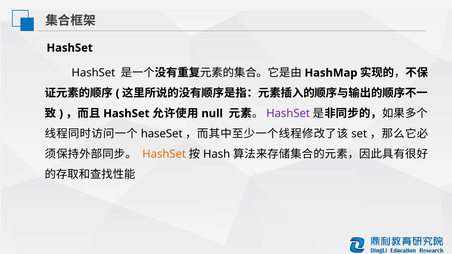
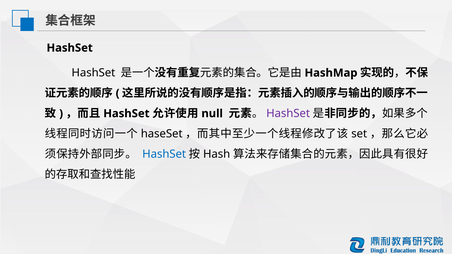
HashSet at (164, 154) colour: orange -> blue
